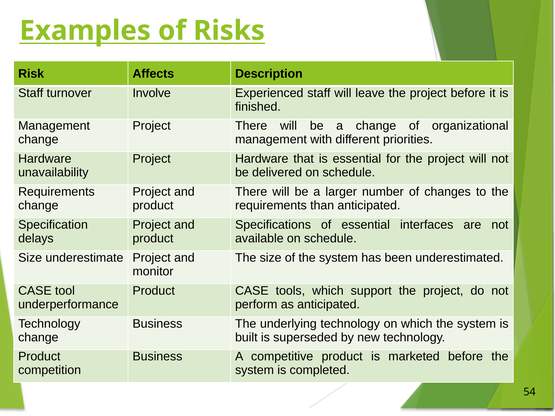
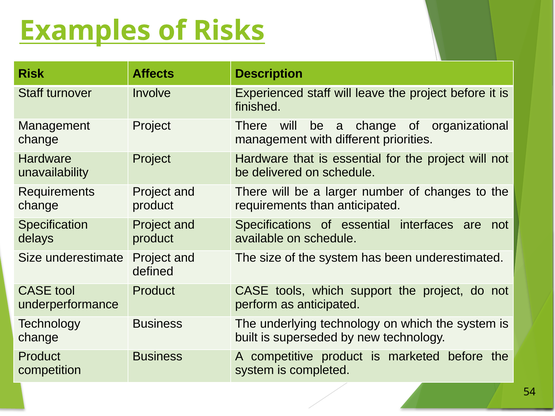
monitor: monitor -> defined
